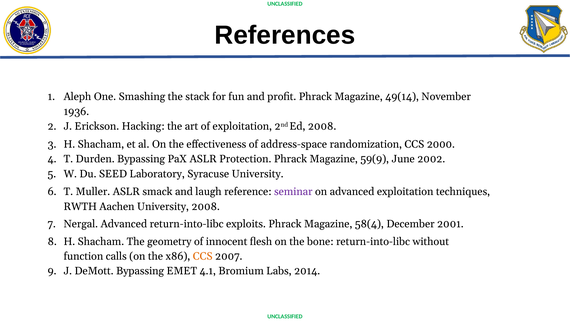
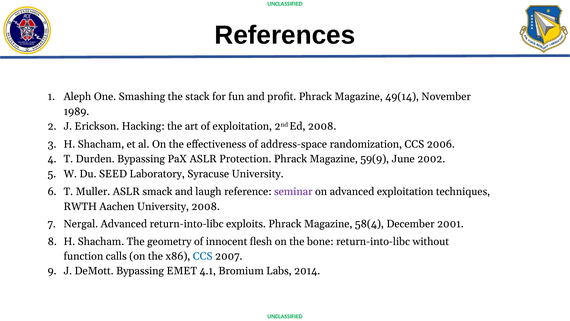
1936: 1936 -> 1989
2000: 2000 -> 2006
CCS at (203, 256) colour: orange -> blue
